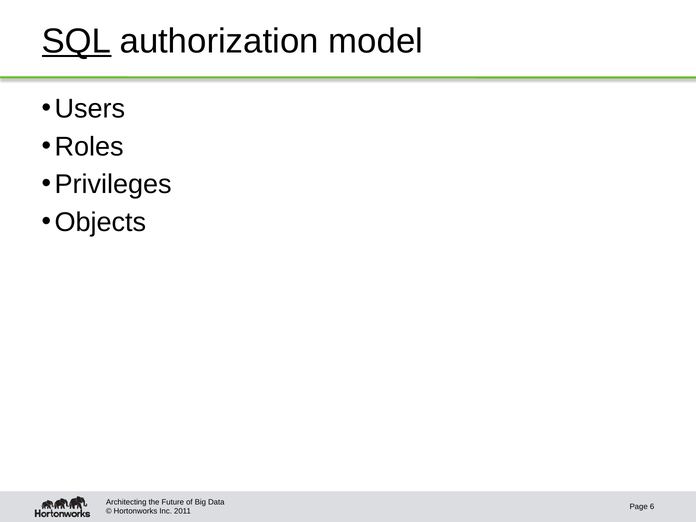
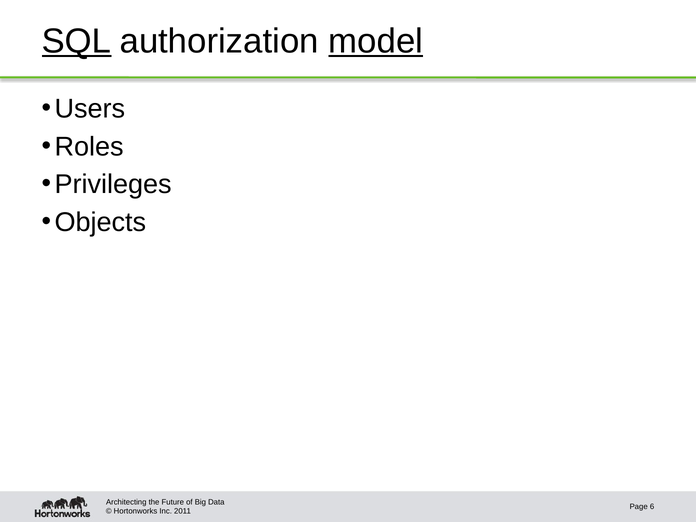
model underline: none -> present
